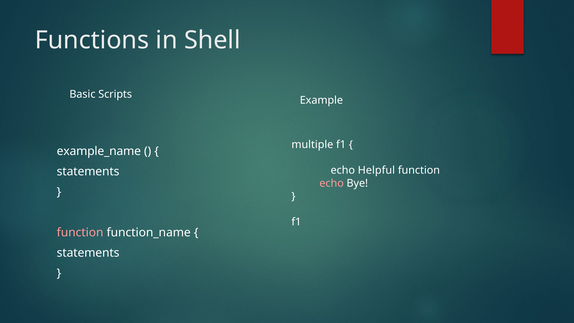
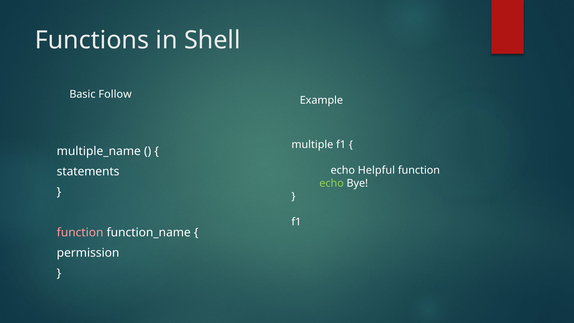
Scripts: Scripts -> Follow
example_name: example_name -> multiple_name
echo at (332, 183) colour: pink -> light green
statements at (88, 253): statements -> permission
